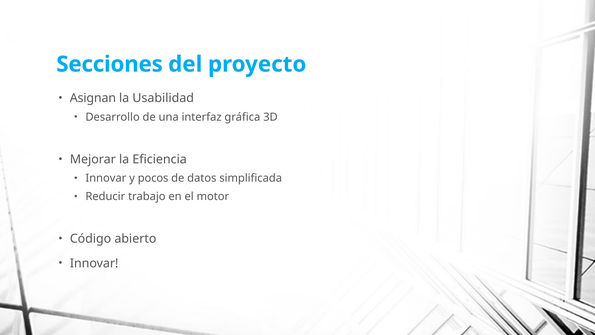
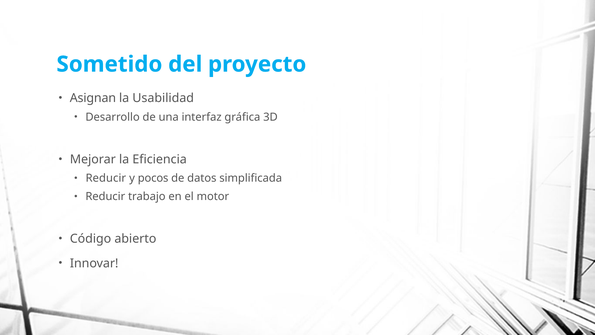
Secciones: Secciones -> Sometido
Innovar at (106, 178): Innovar -> Reducir
